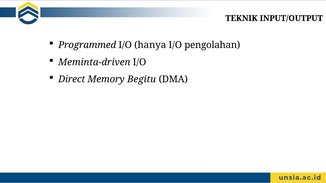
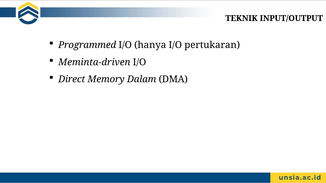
pengolahan: pengolahan -> pertukaran
Begitu: Begitu -> Dalam
